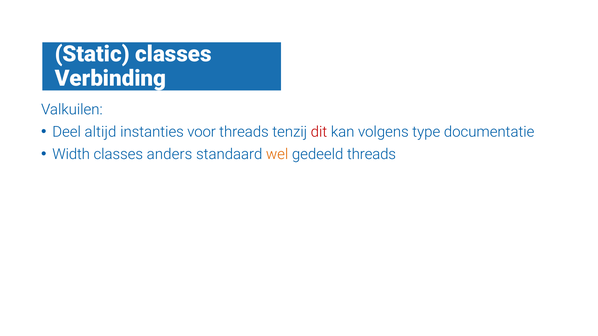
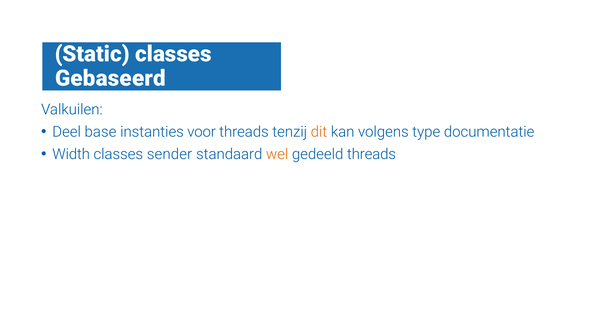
Verbinding: Verbinding -> Gebaseerd
altijd: altijd -> base
dit colour: red -> orange
anders: anders -> sender
